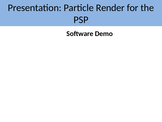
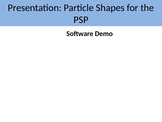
Render: Render -> Shapes
